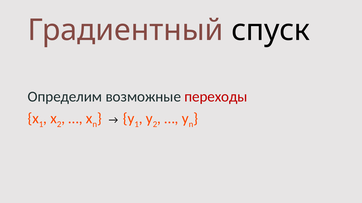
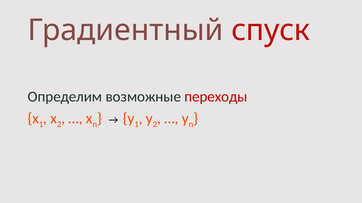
спуск colour: black -> red
